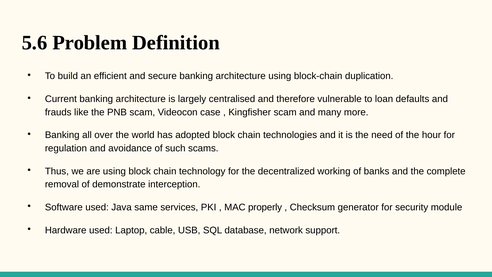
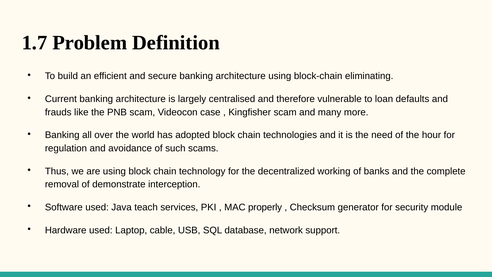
5.6: 5.6 -> 1.7
duplication: duplication -> eliminating
same: same -> teach
